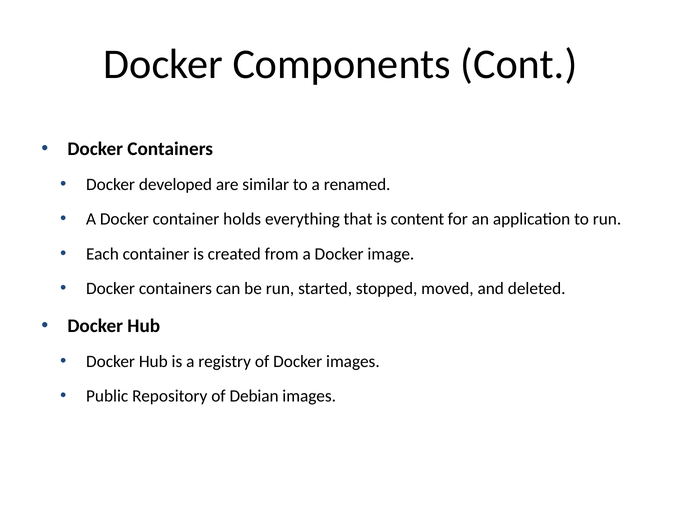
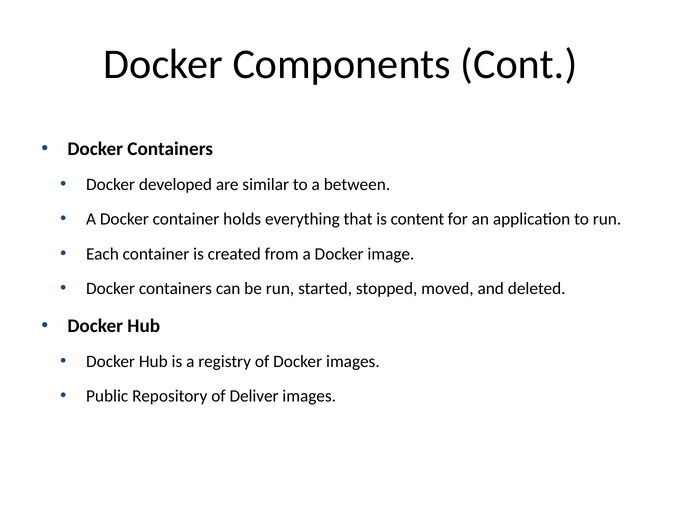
renamed: renamed -> between
Debian: Debian -> Deliver
